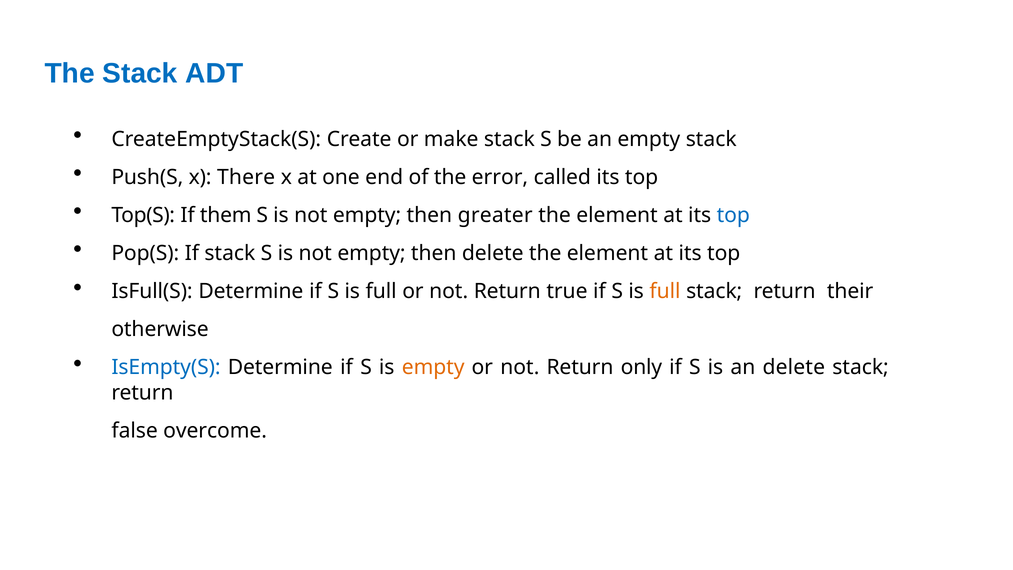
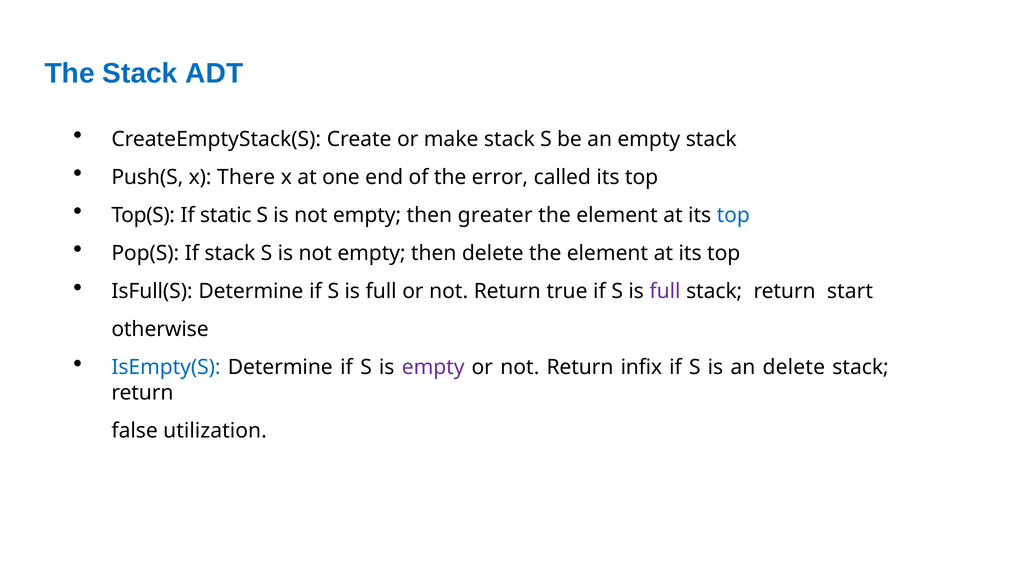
them: them -> static
full at (665, 291) colour: orange -> purple
their: their -> start
empty at (433, 367) colour: orange -> purple
only: only -> infix
overcome: overcome -> utilization
